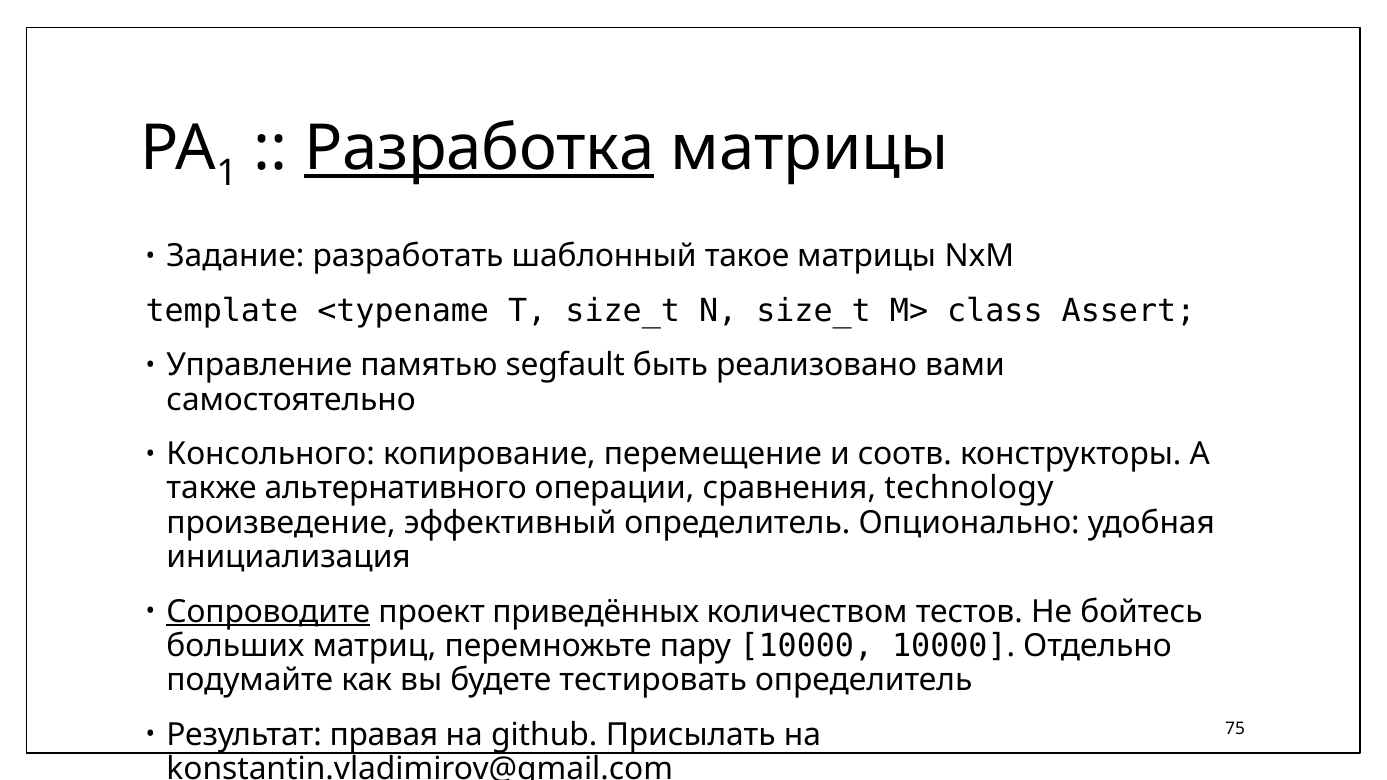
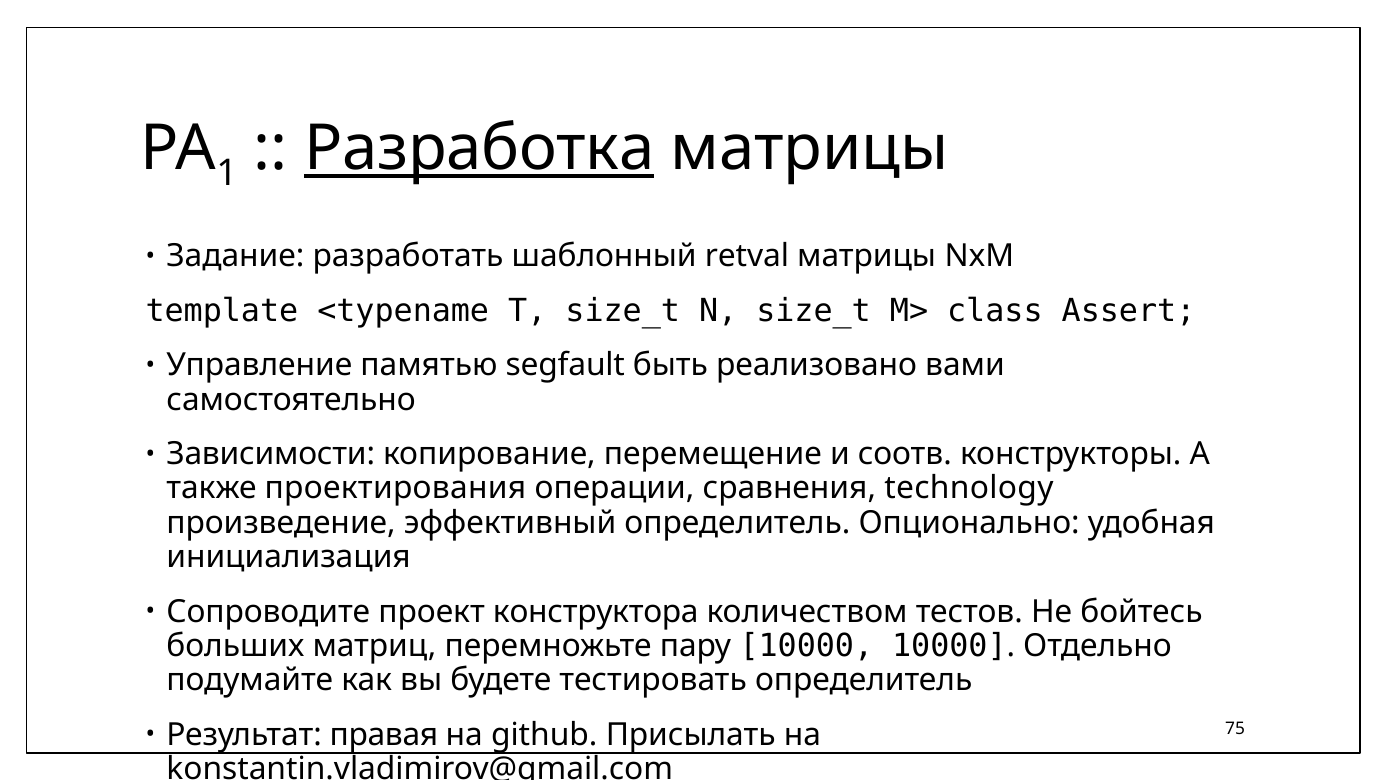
такое: такое -> retval
Консольного: Консольного -> Зависимости
альтернативного: альтернативного -> проектирования
Сопроводите underline: present -> none
приведённых: приведённых -> конструктора
